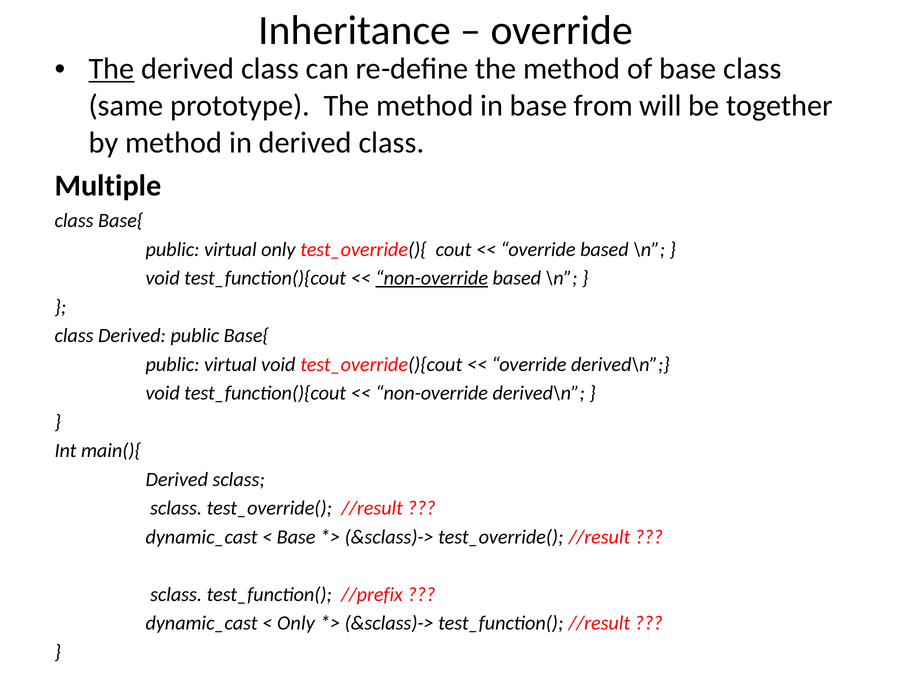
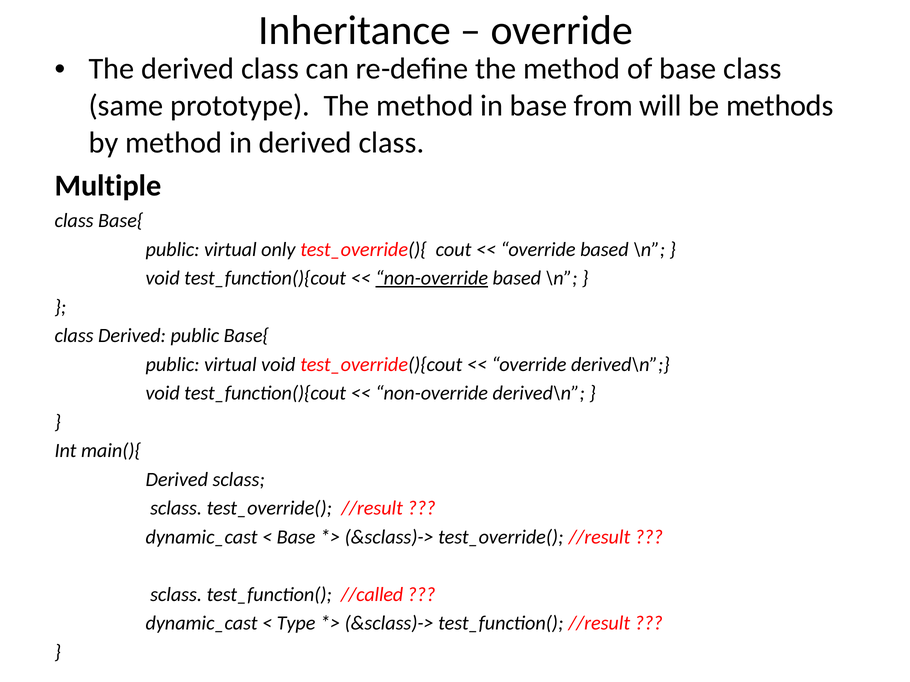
The at (112, 69) underline: present -> none
together: together -> methods
//prefix: //prefix -> //called
Only at (296, 624): Only -> Type
